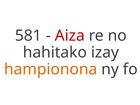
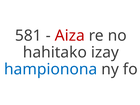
hampionona colour: orange -> blue
